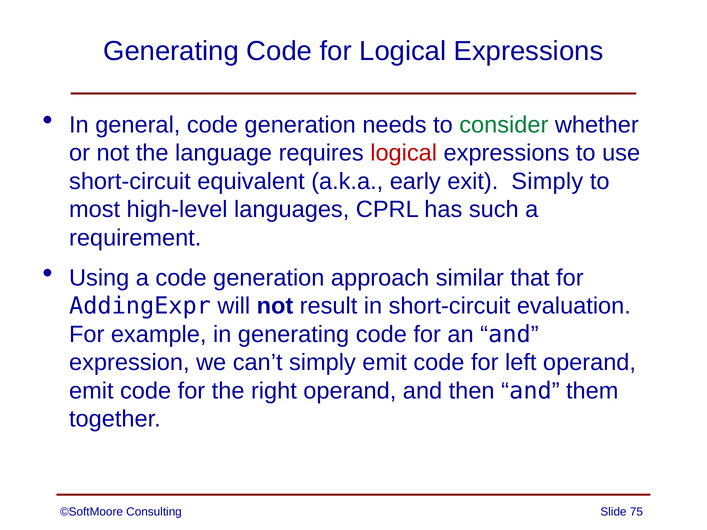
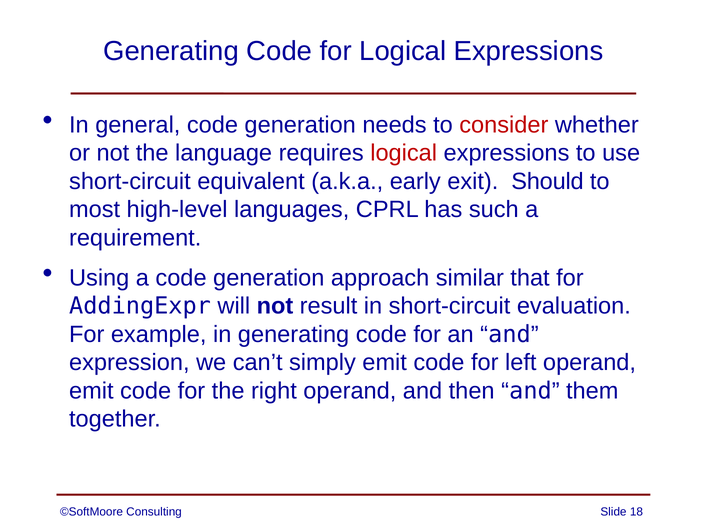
consider colour: green -> red
exit Simply: Simply -> Should
75: 75 -> 18
